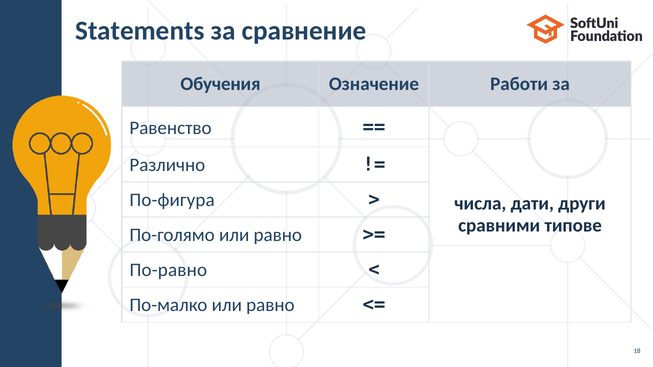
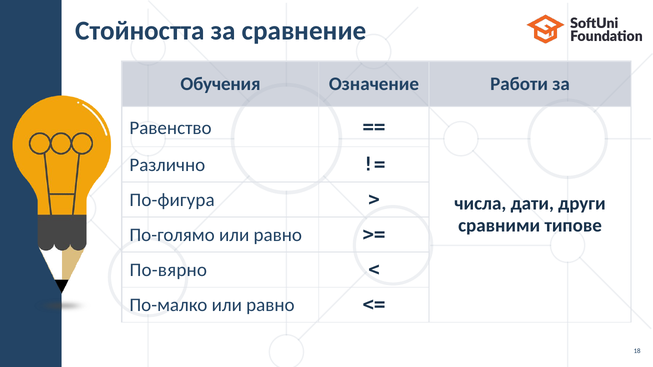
Statements: Statements -> Стойността
По-равно: По-равно -> По-вярно
